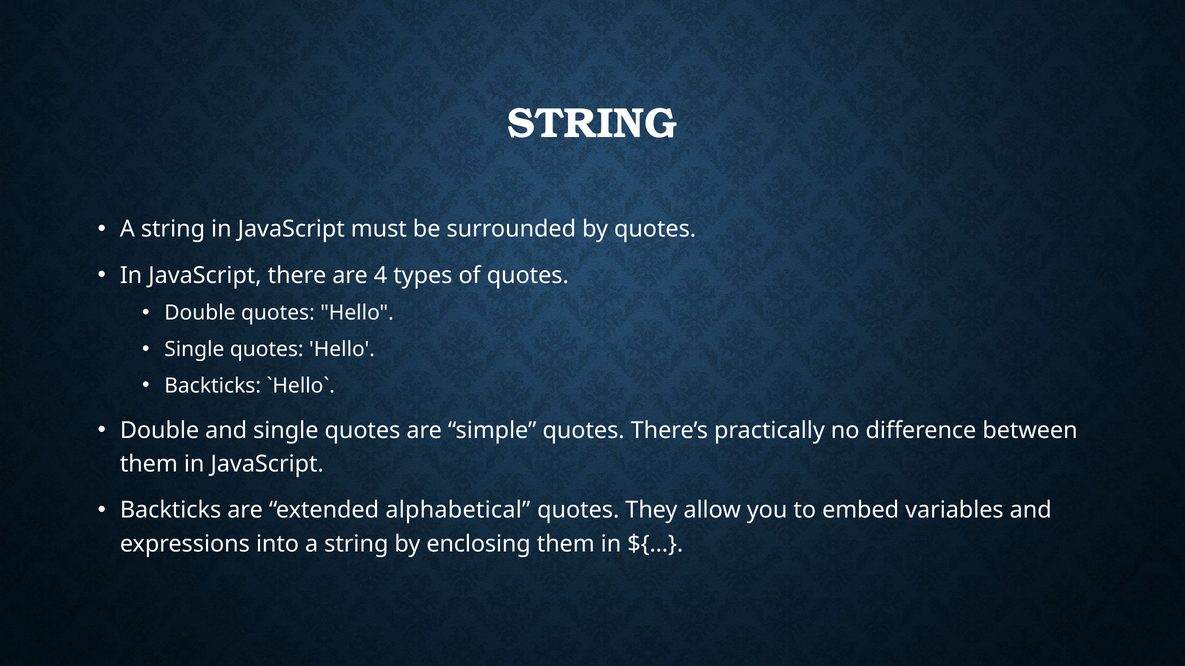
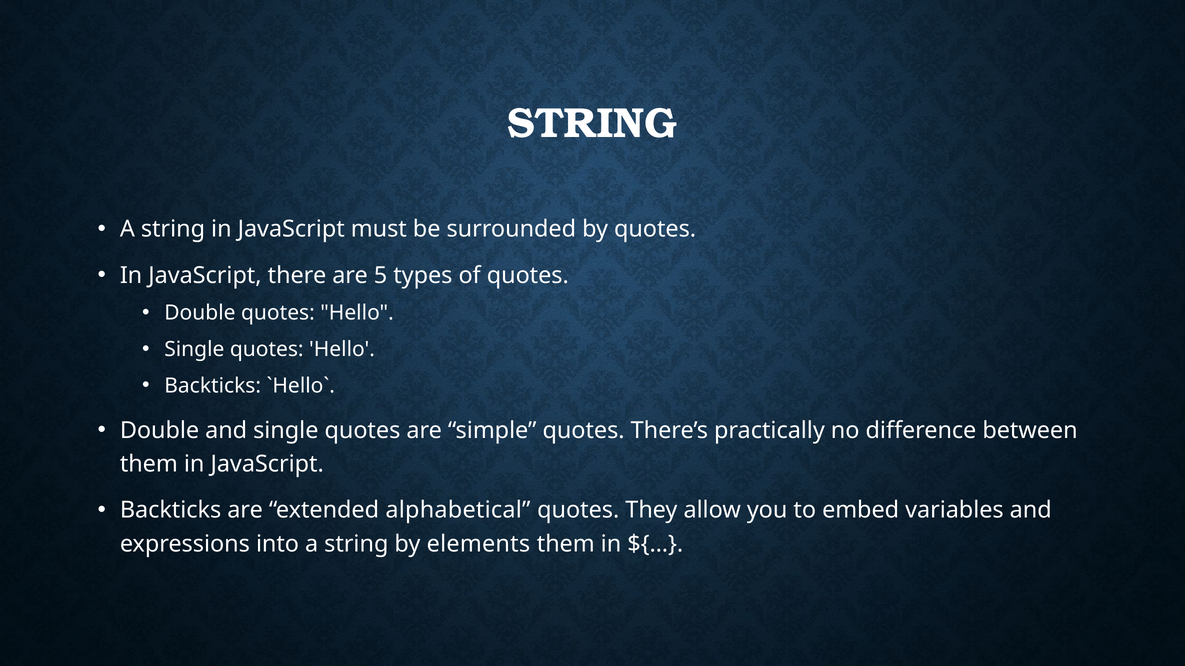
4: 4 -> 5
enclosing: enclosing -> elements
